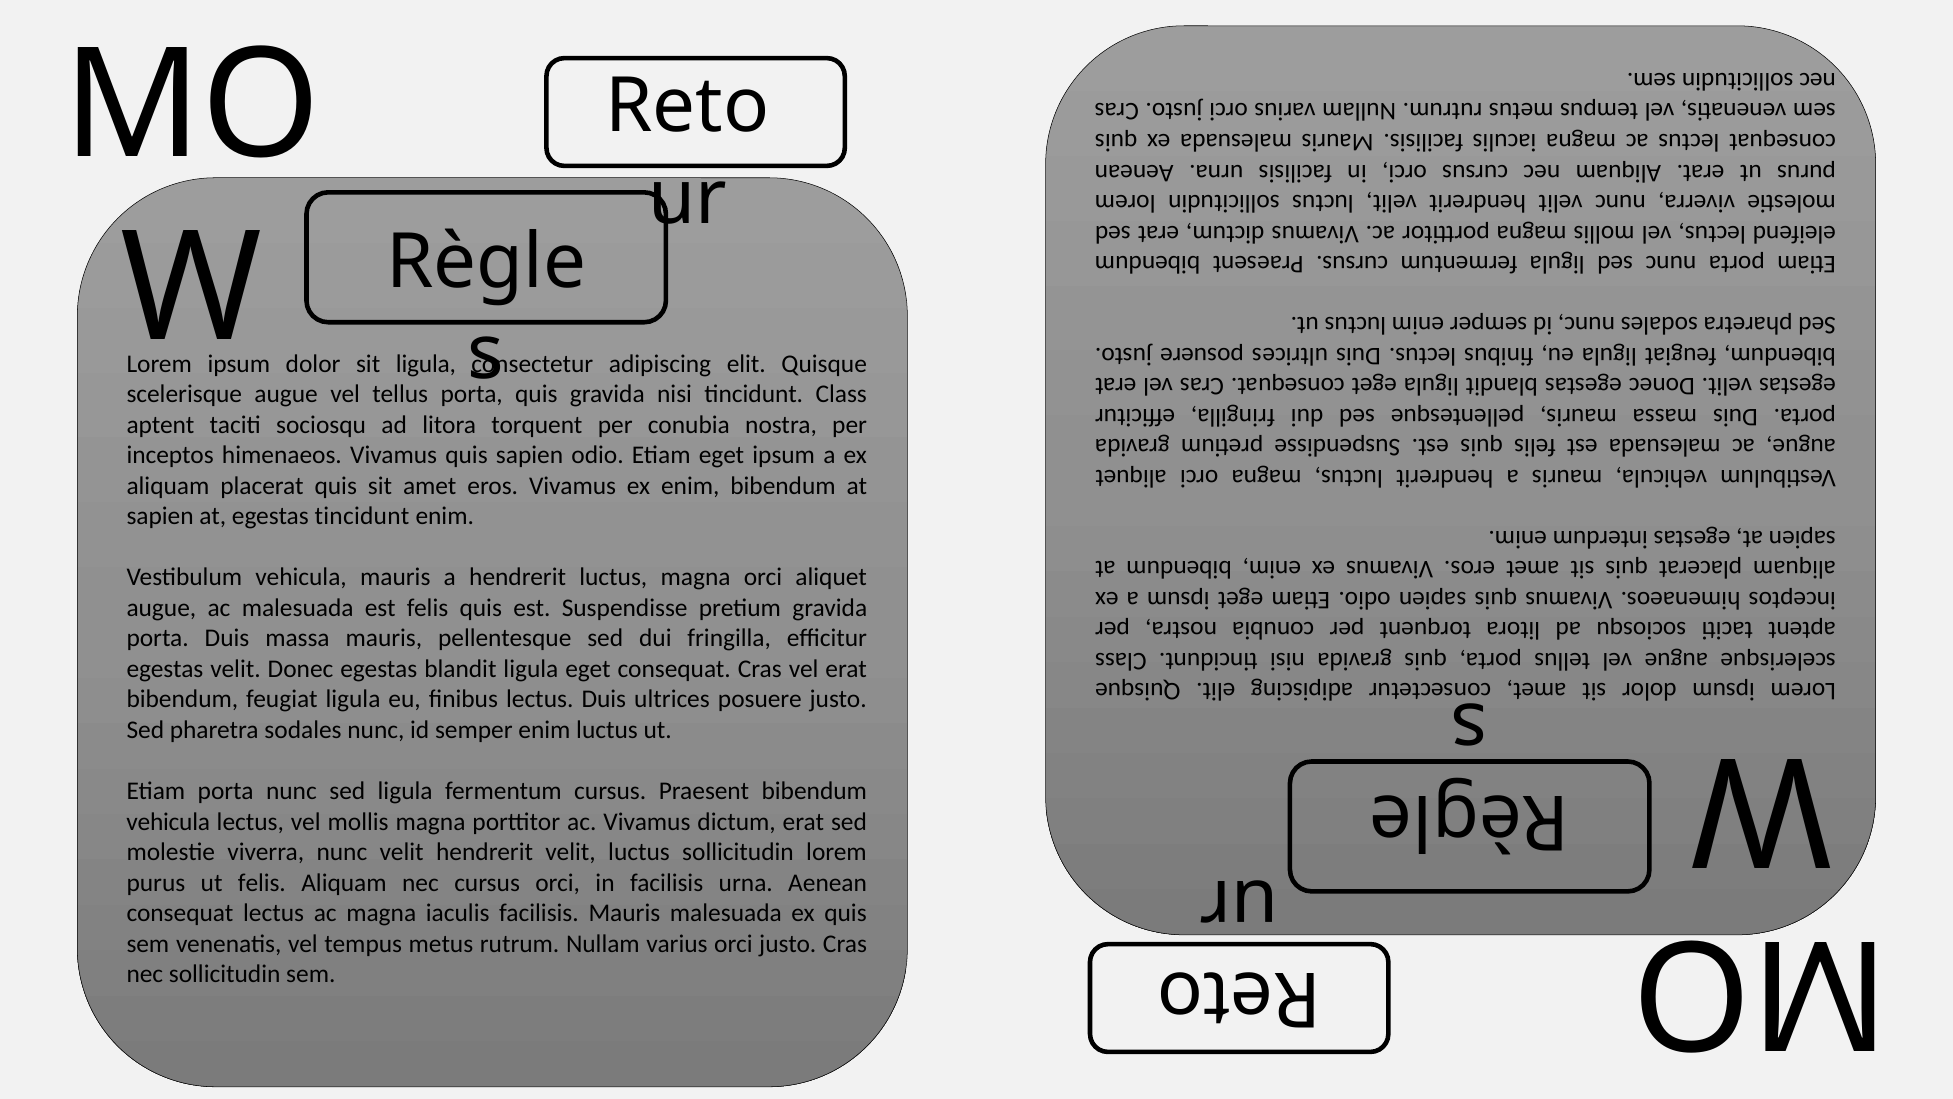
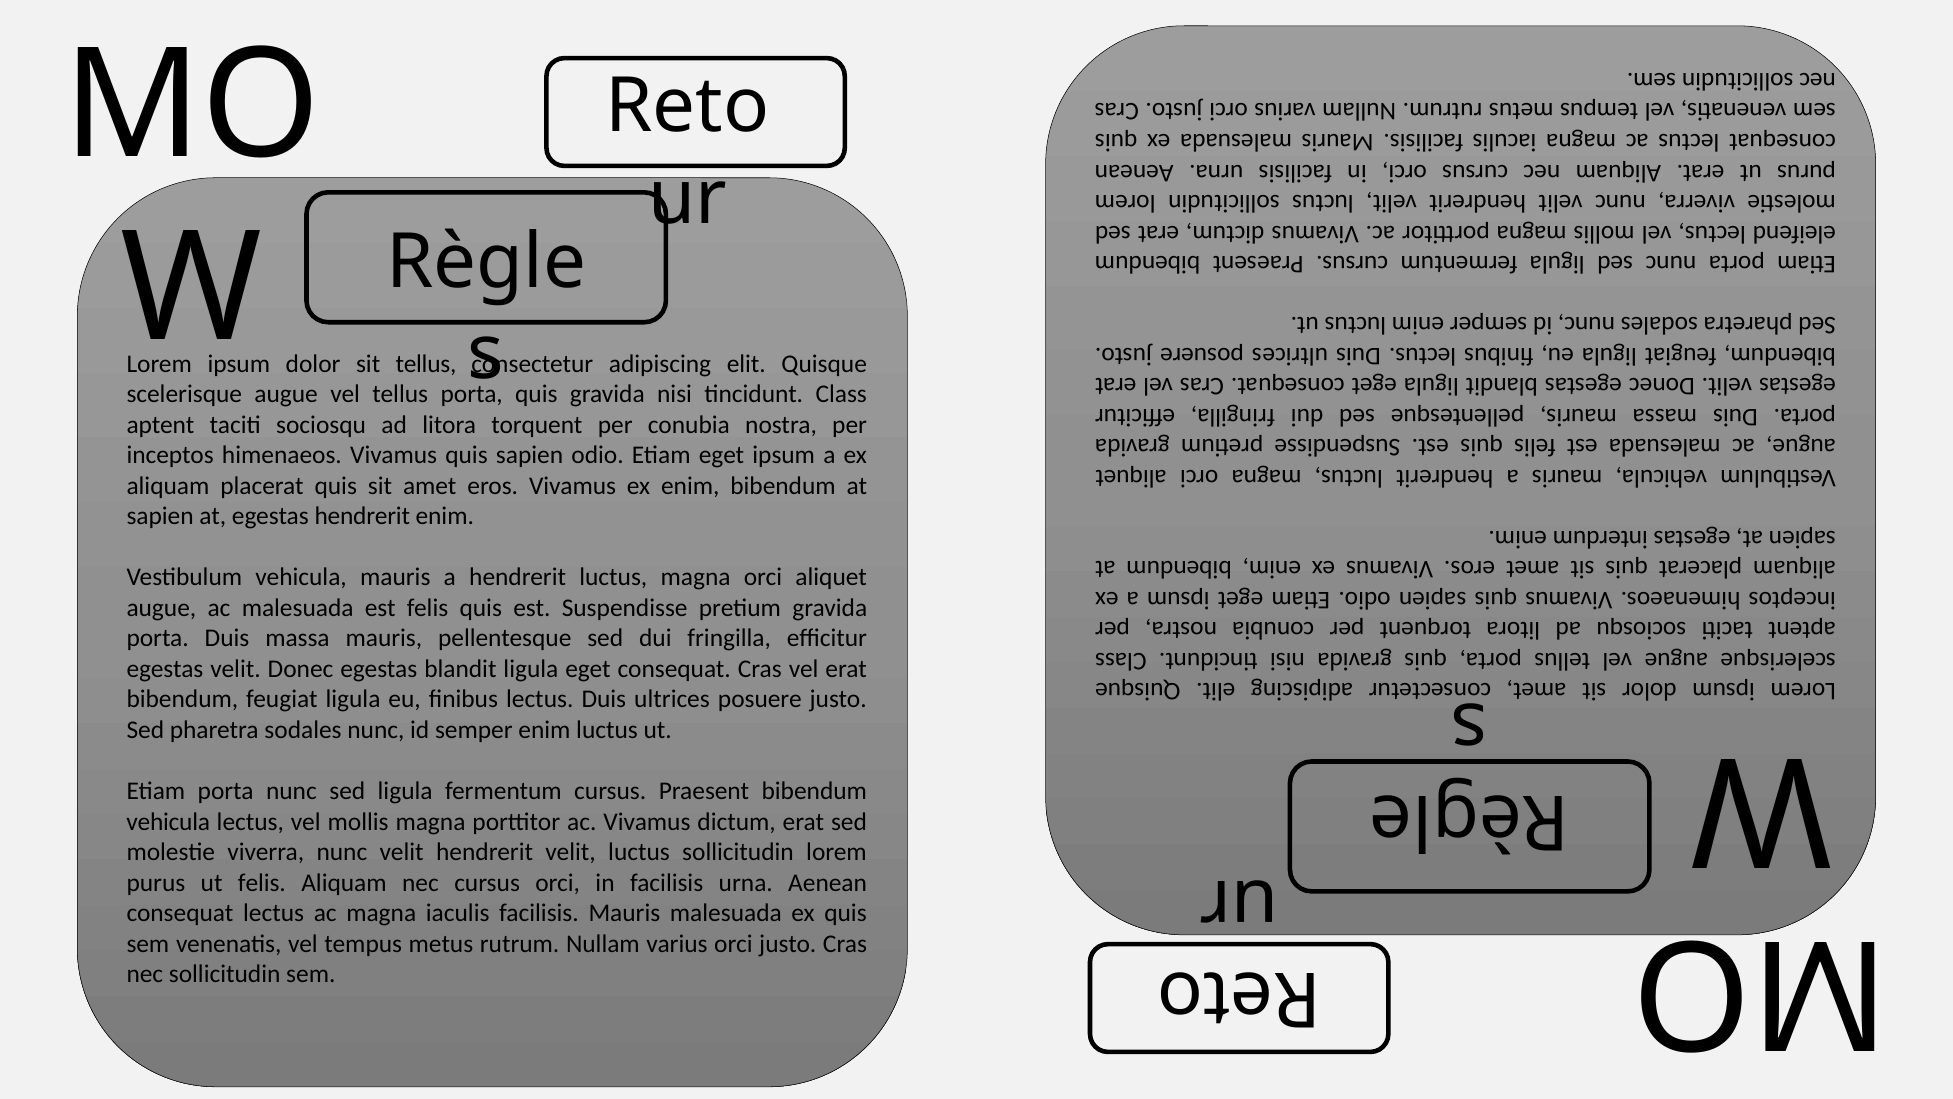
sit ligula: ligula -> tellus
egestas tincidunt: tincidunt -> hendrerit
